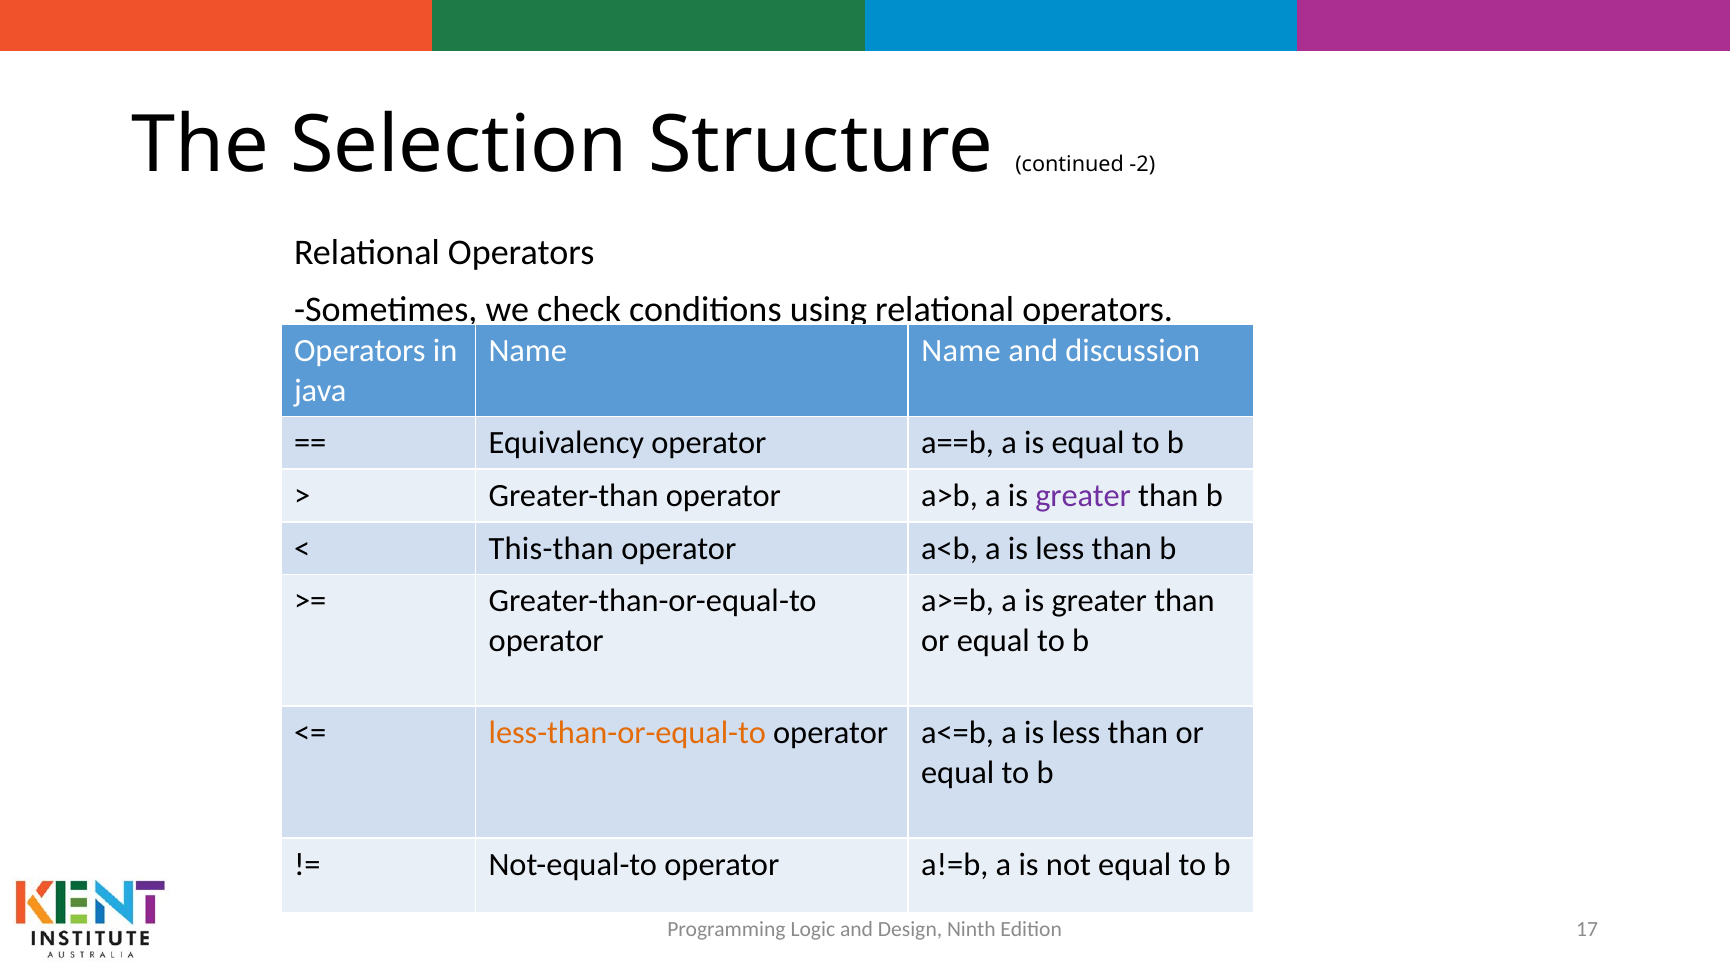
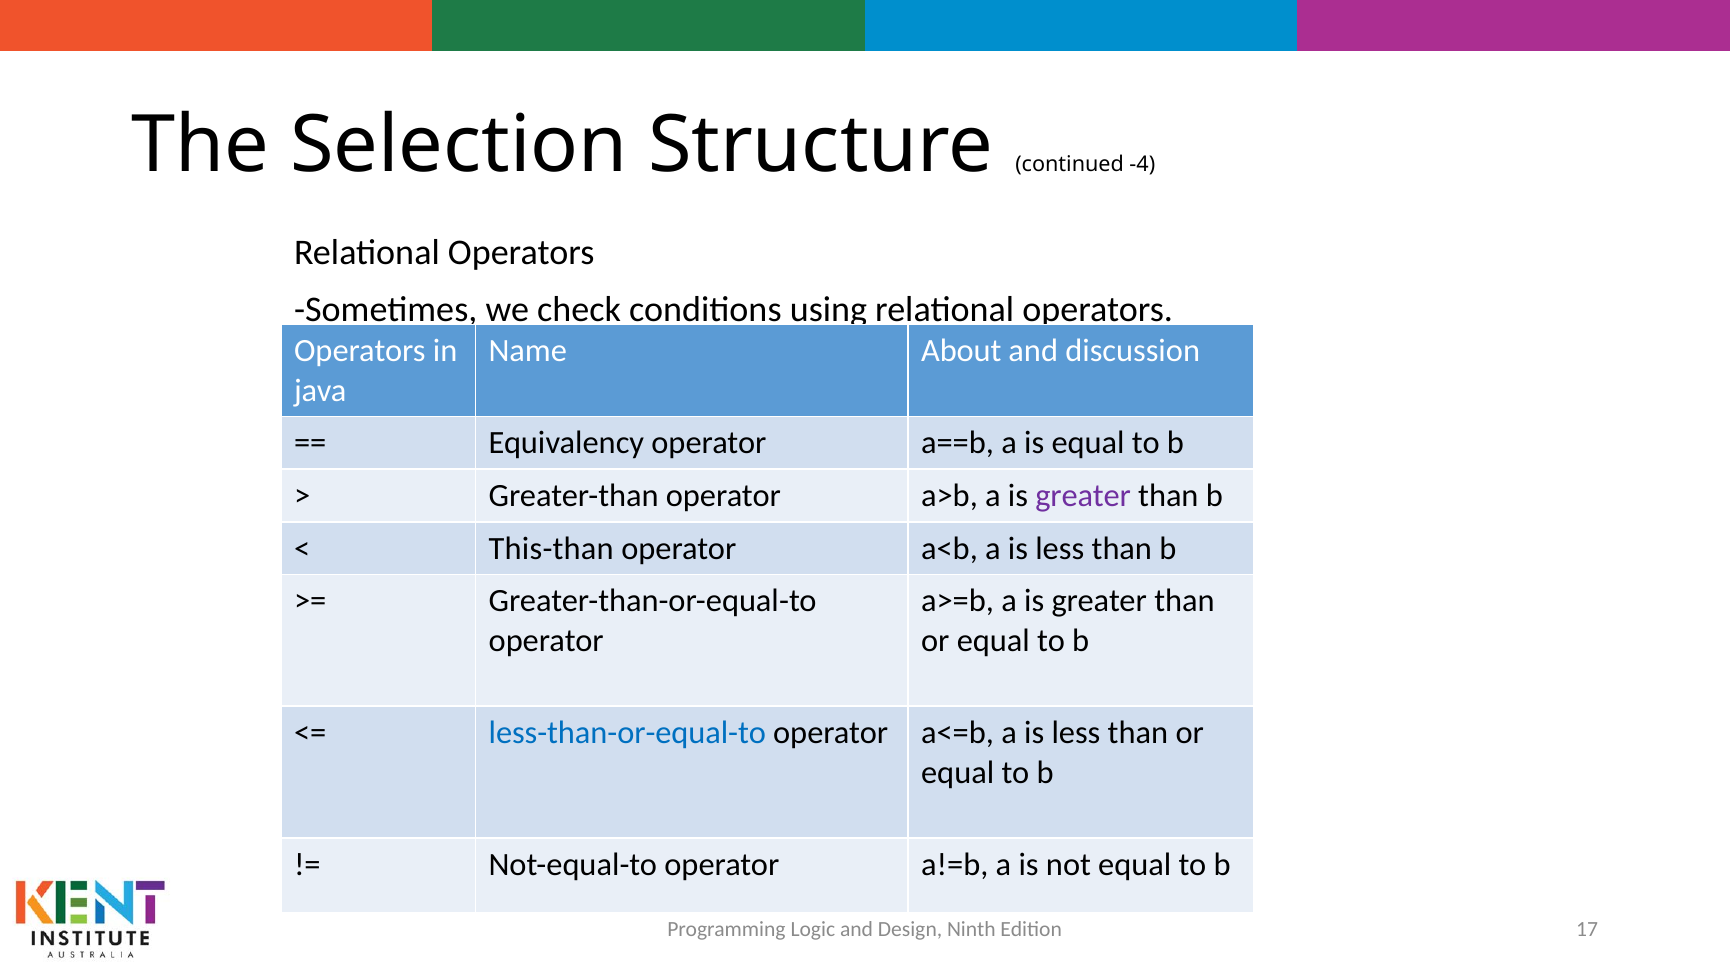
-2: -2 -> -4
Name Name: Name -> About
less-than-or-equal-to colour: orange -> blue
